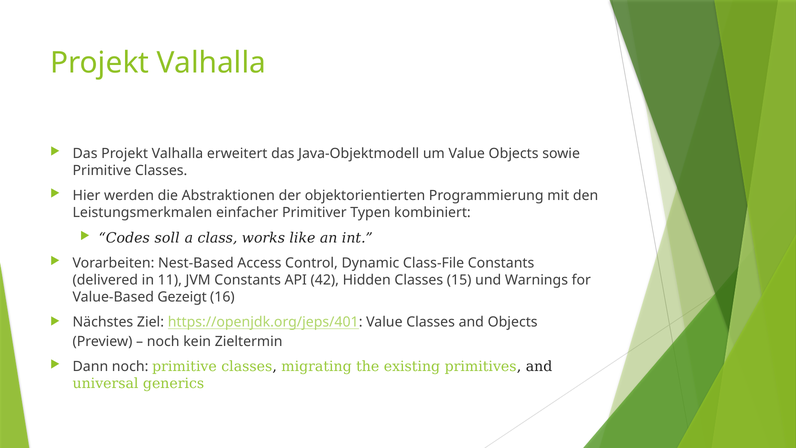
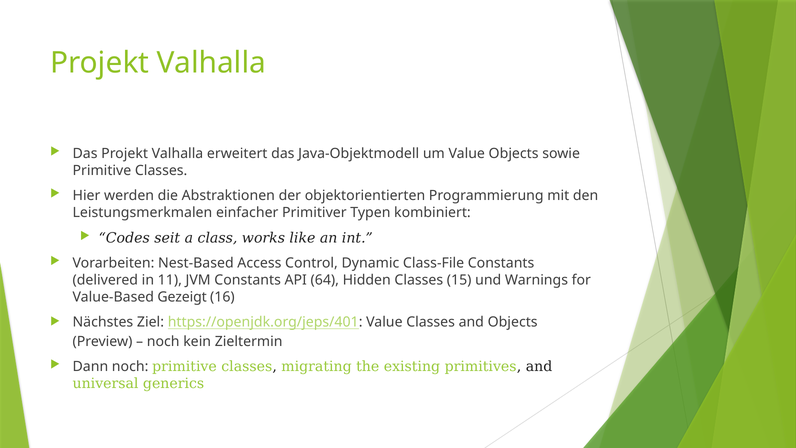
soll: soll -> seit
42: 42 -> 64
